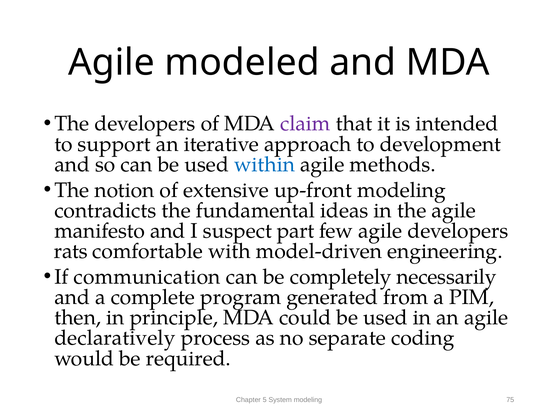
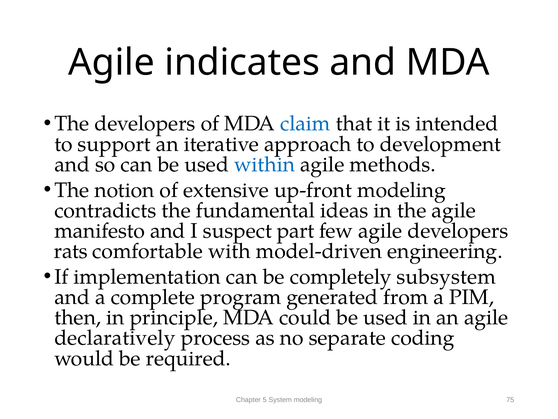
modeled: modeled -> indicates
claim colour: purple -> blue
communication: communication -> implementation
necessarily: necessarily -> subsystem
